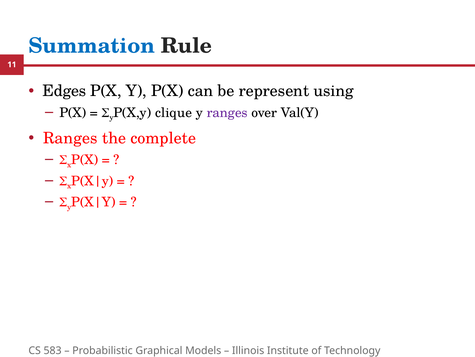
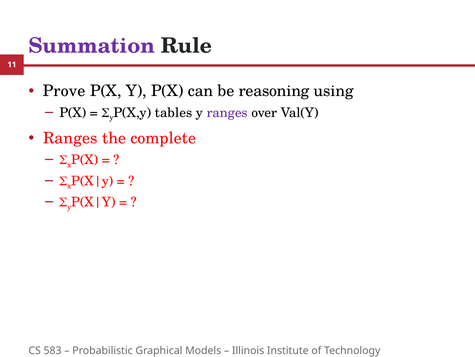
Summation colour: blue -> purple
Edges: Edges -> Prove
represent: represent -> reasoning
clique: clique -> tables
